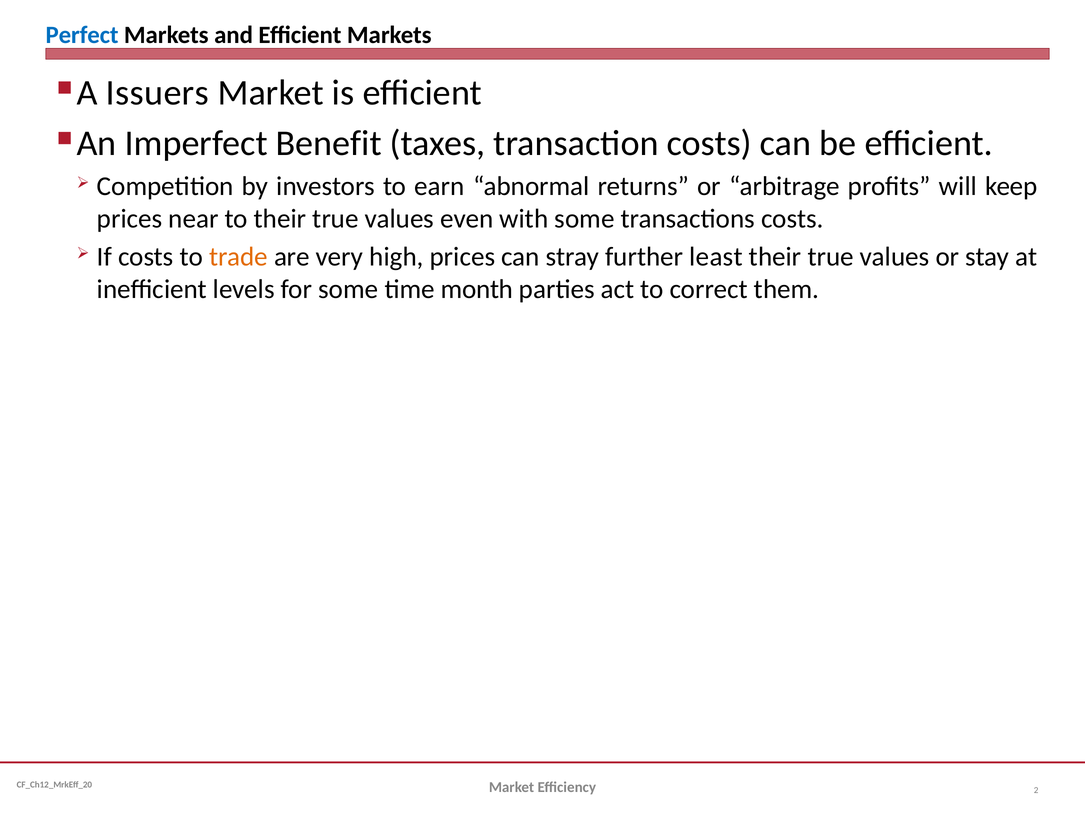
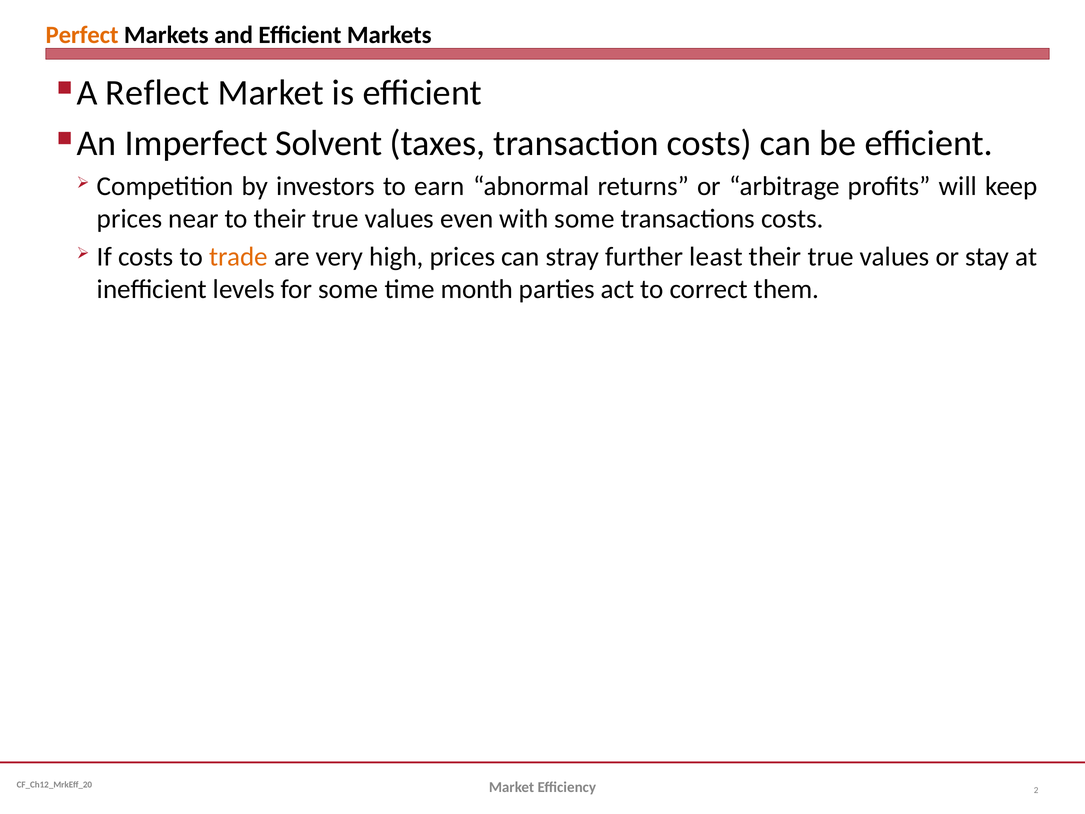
Perfect colour: blue -> orange
Issuers: Issuers -> Reflect
Benefit: Benefit -> Solvent
